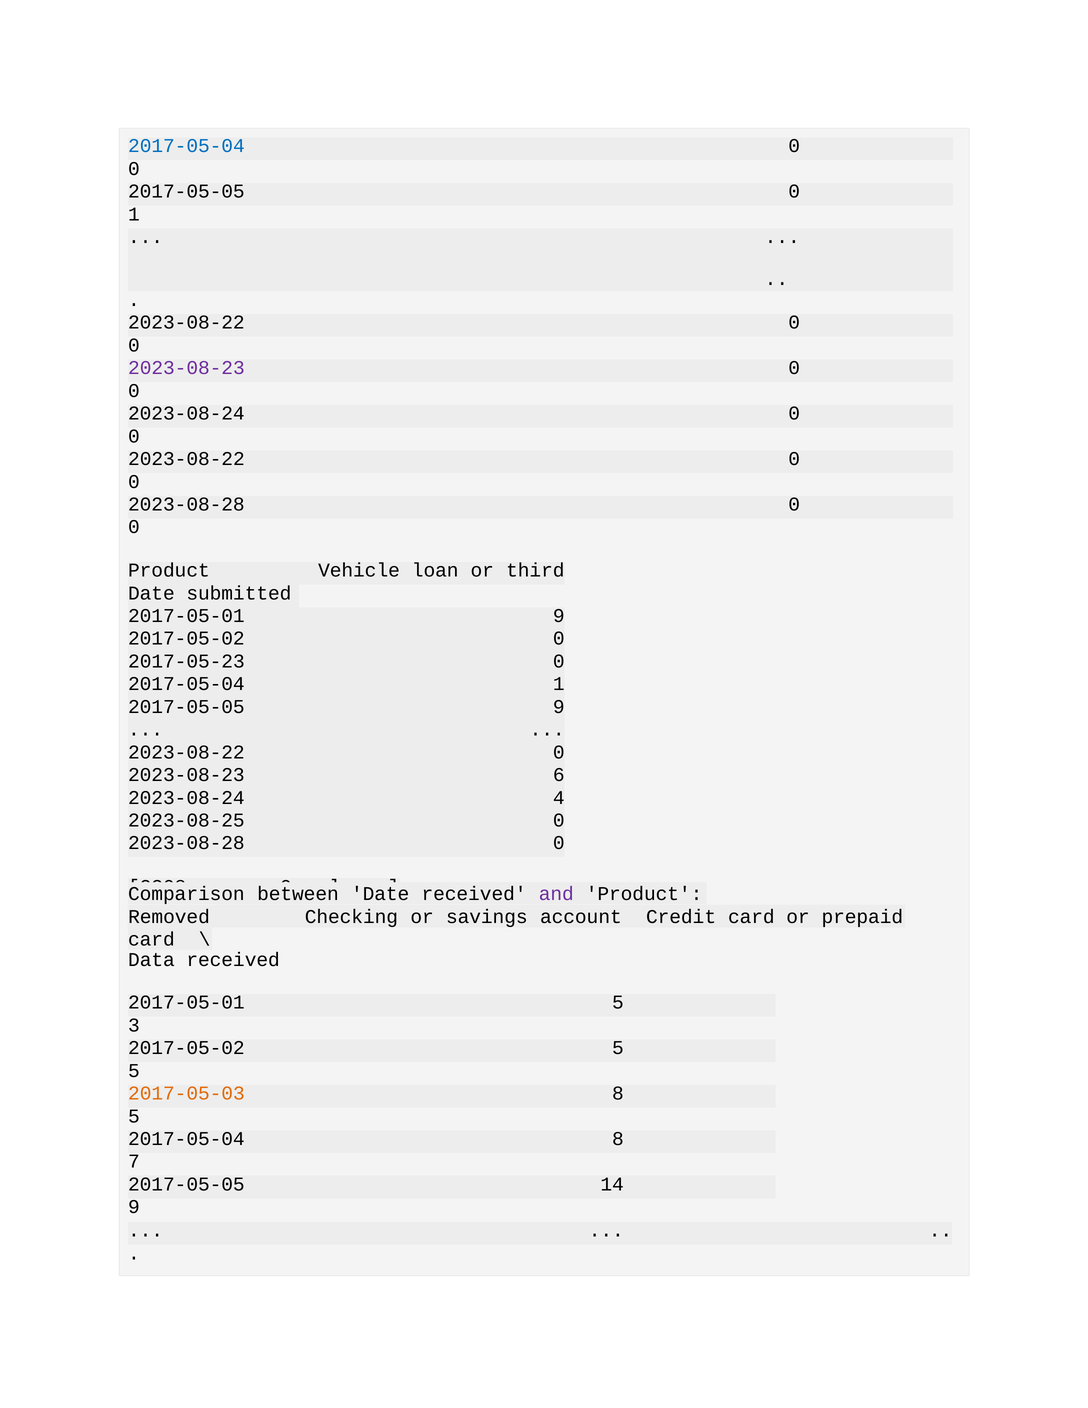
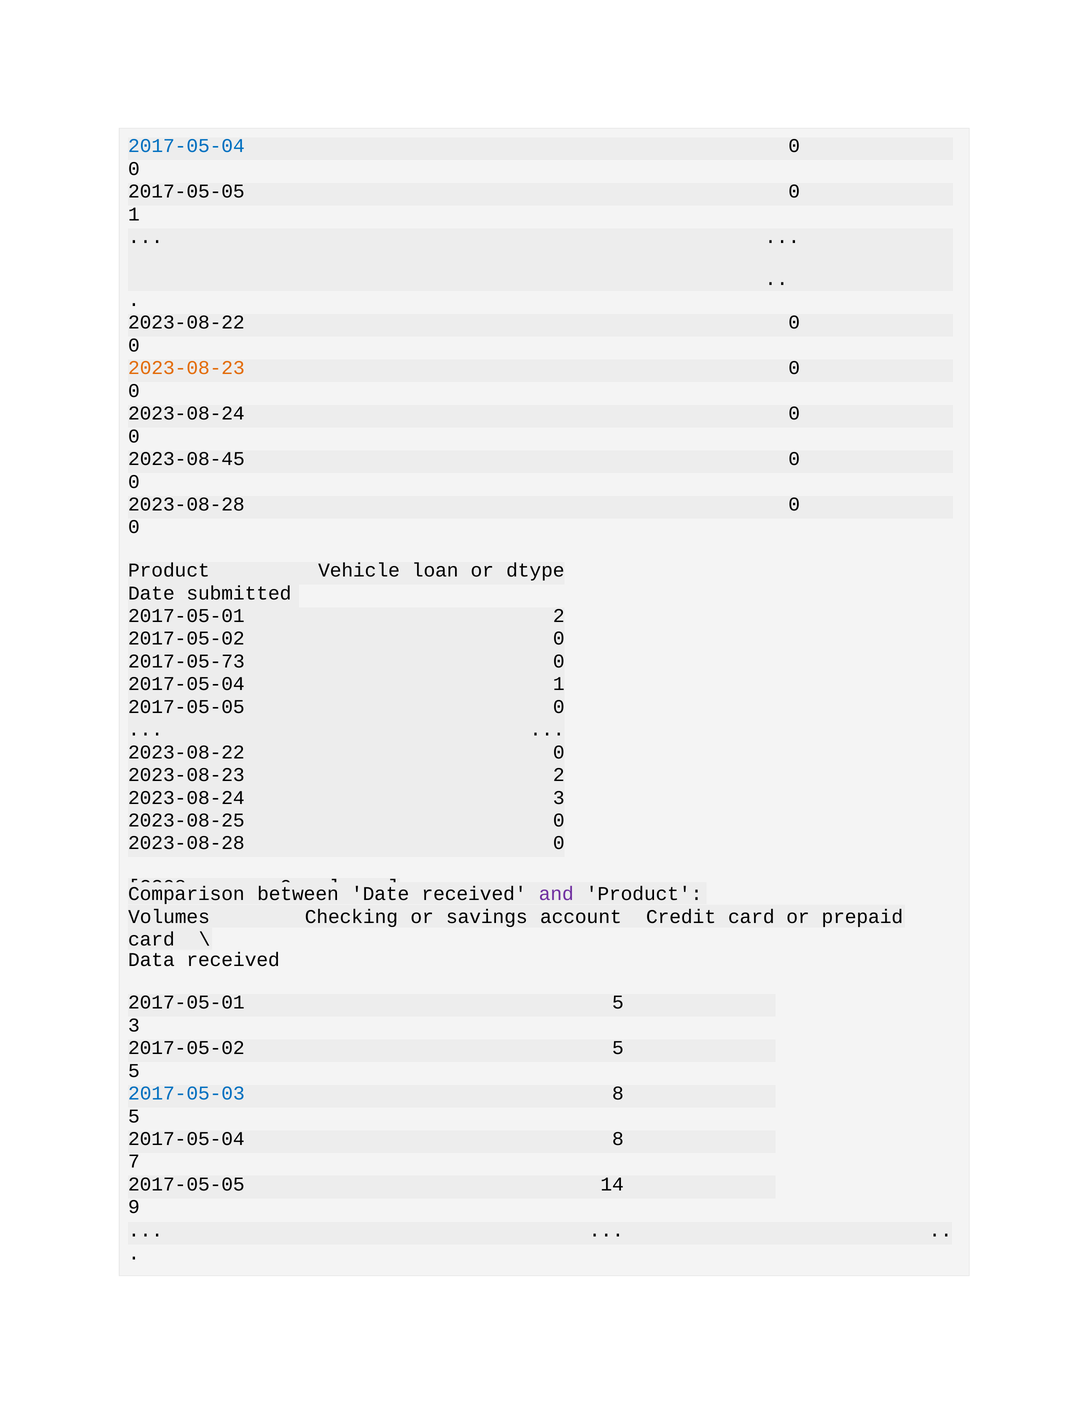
2023-08-23 at (186, 368) colour: purple -> orange
2023-08-22 at (186, 459): 2023-08-22 -> 2023-08-45
third: third -> dtype
2017-05-01 9: 9 -> 2
2017-05-23: 2017-05-23 -> 2017-05-73
9 at (559, 707): 9 -> 0
2023-08-23 6: 6 -> 2
2023-08-24 4: 4 -> 3
Removed: Removed -> Volumes
2017-05-03 colour: orange -> blue
